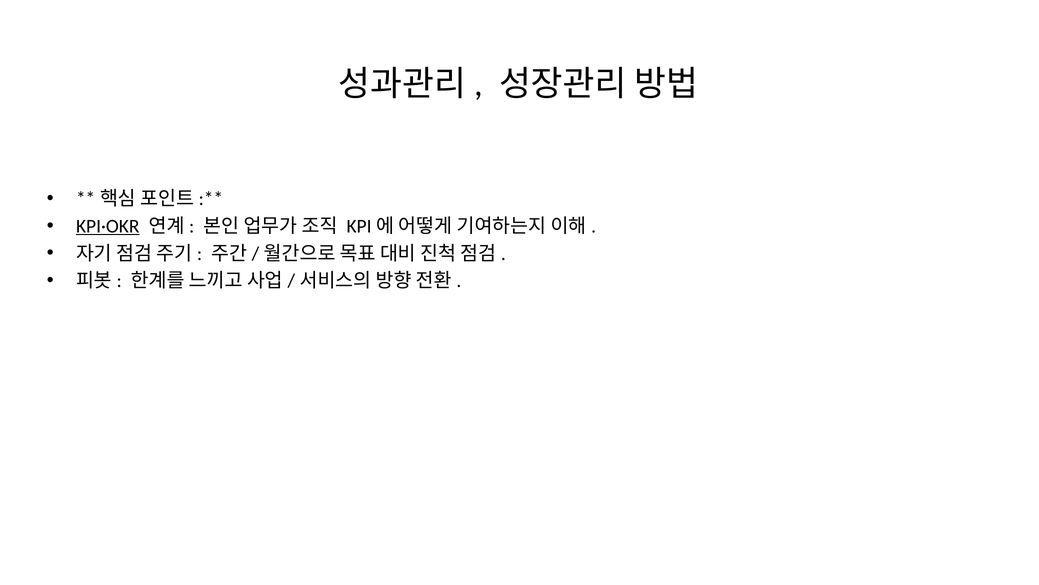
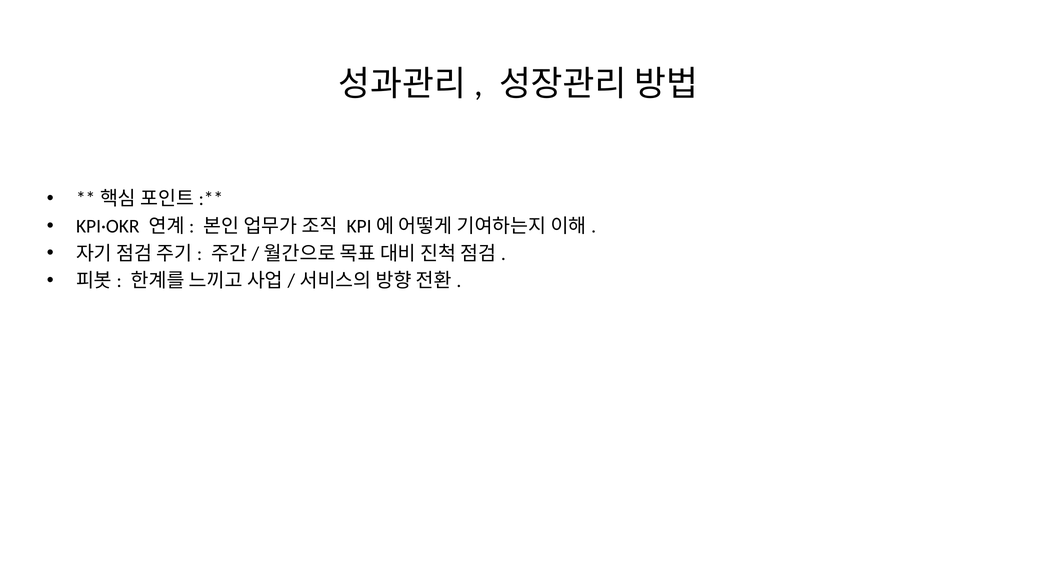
KPI·OKR underline: present -> none
